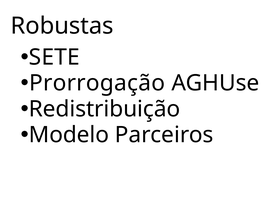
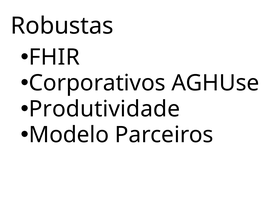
SETE: SETE -> FHIR
Prorrogação: Prorrogação -> Corporativos
Redistribuição: Redistribuição -> Produtividade
